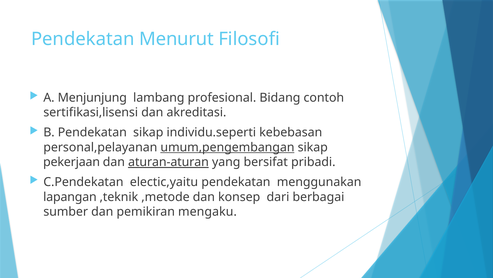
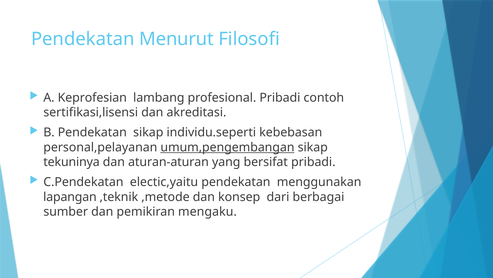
Menjunjung: Menjunjung -> Keprofesian
profesional Bidang: Bidang -> Pribadi
pekerjaan: pekerjaan -> tekuninya
aturan-aturan underline: present -> none
